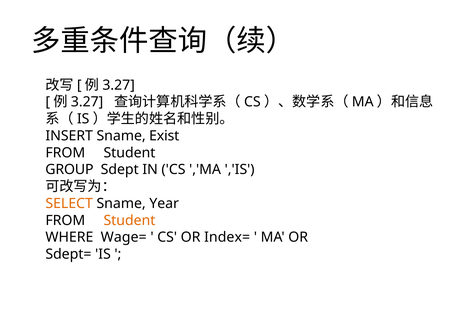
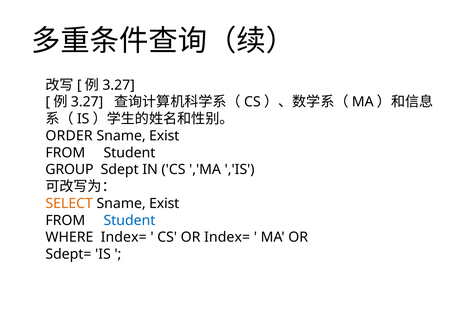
INSERT: INSERT -> ORDER
Year at (164, 203): Year -> Exist
Student at (129, 220) colour: orange -> blue
WHERE Wage=: Wage= -> Index=
